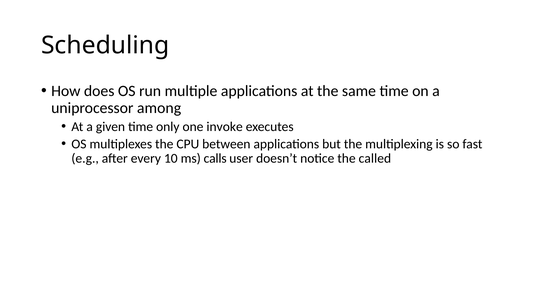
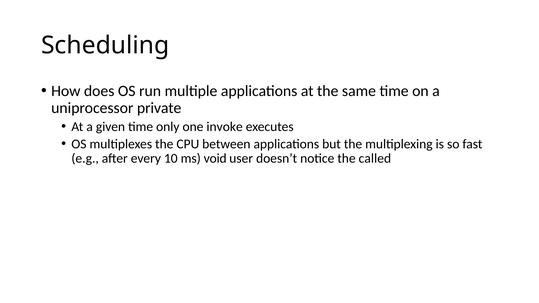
among: among -> private
calls: calls -> void
